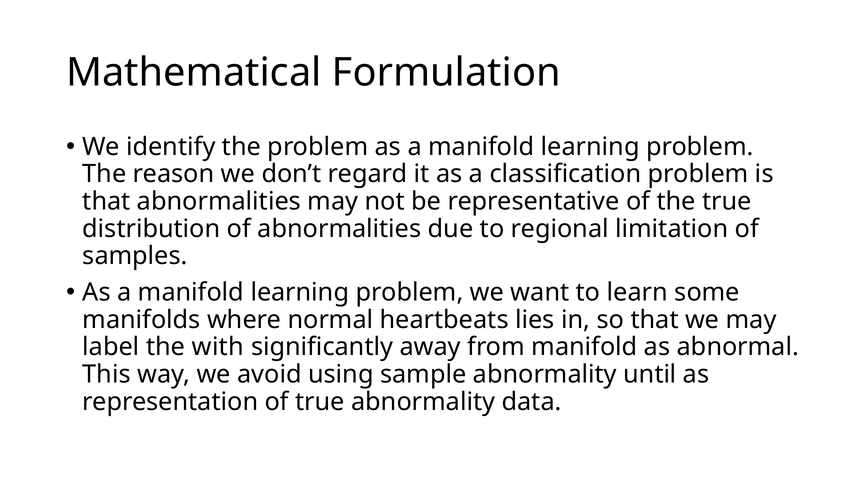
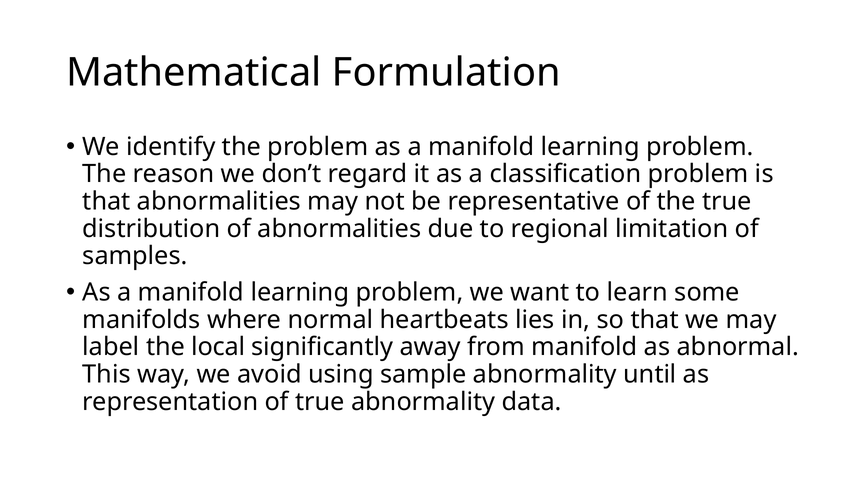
with: with -> local
